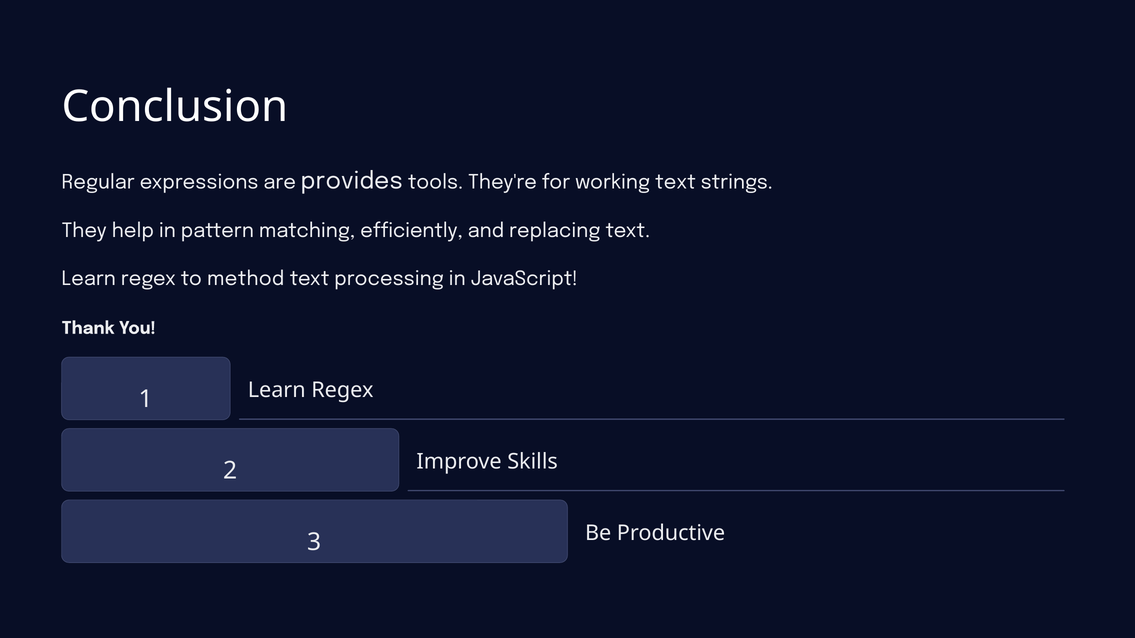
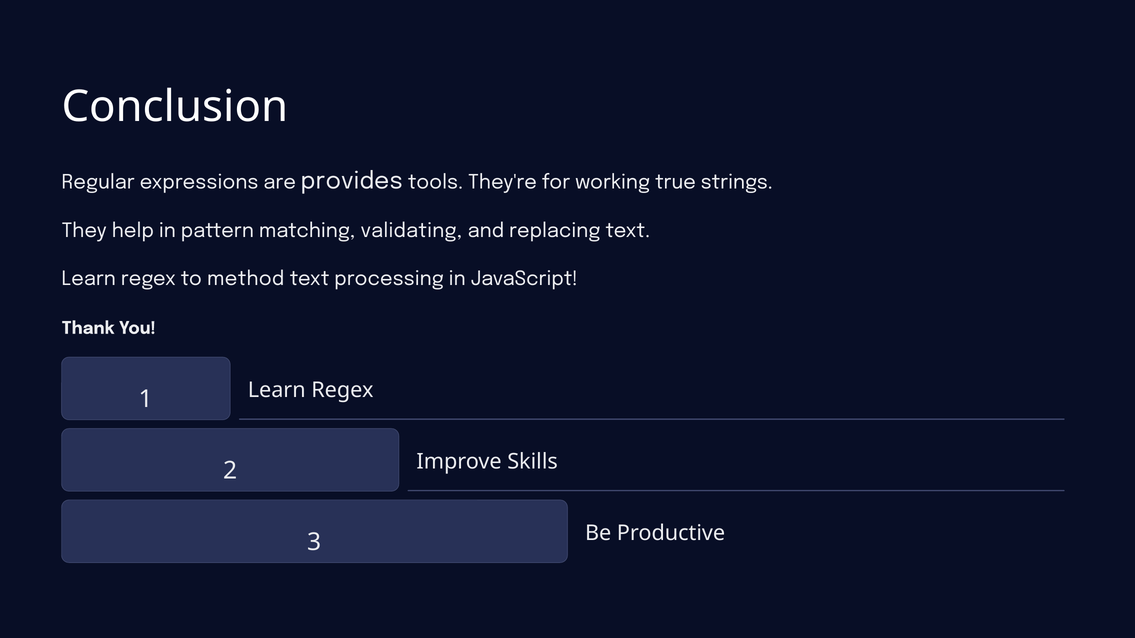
working text: text -> true
efficiently: efficiently -> validating
